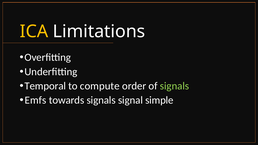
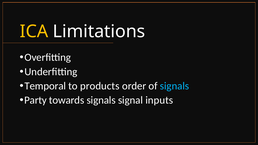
compute: compute -> products
signals at (174, 86) colour: light green -> light blue
Emfs: Emfs -> Party
simple: simple -> inputs
